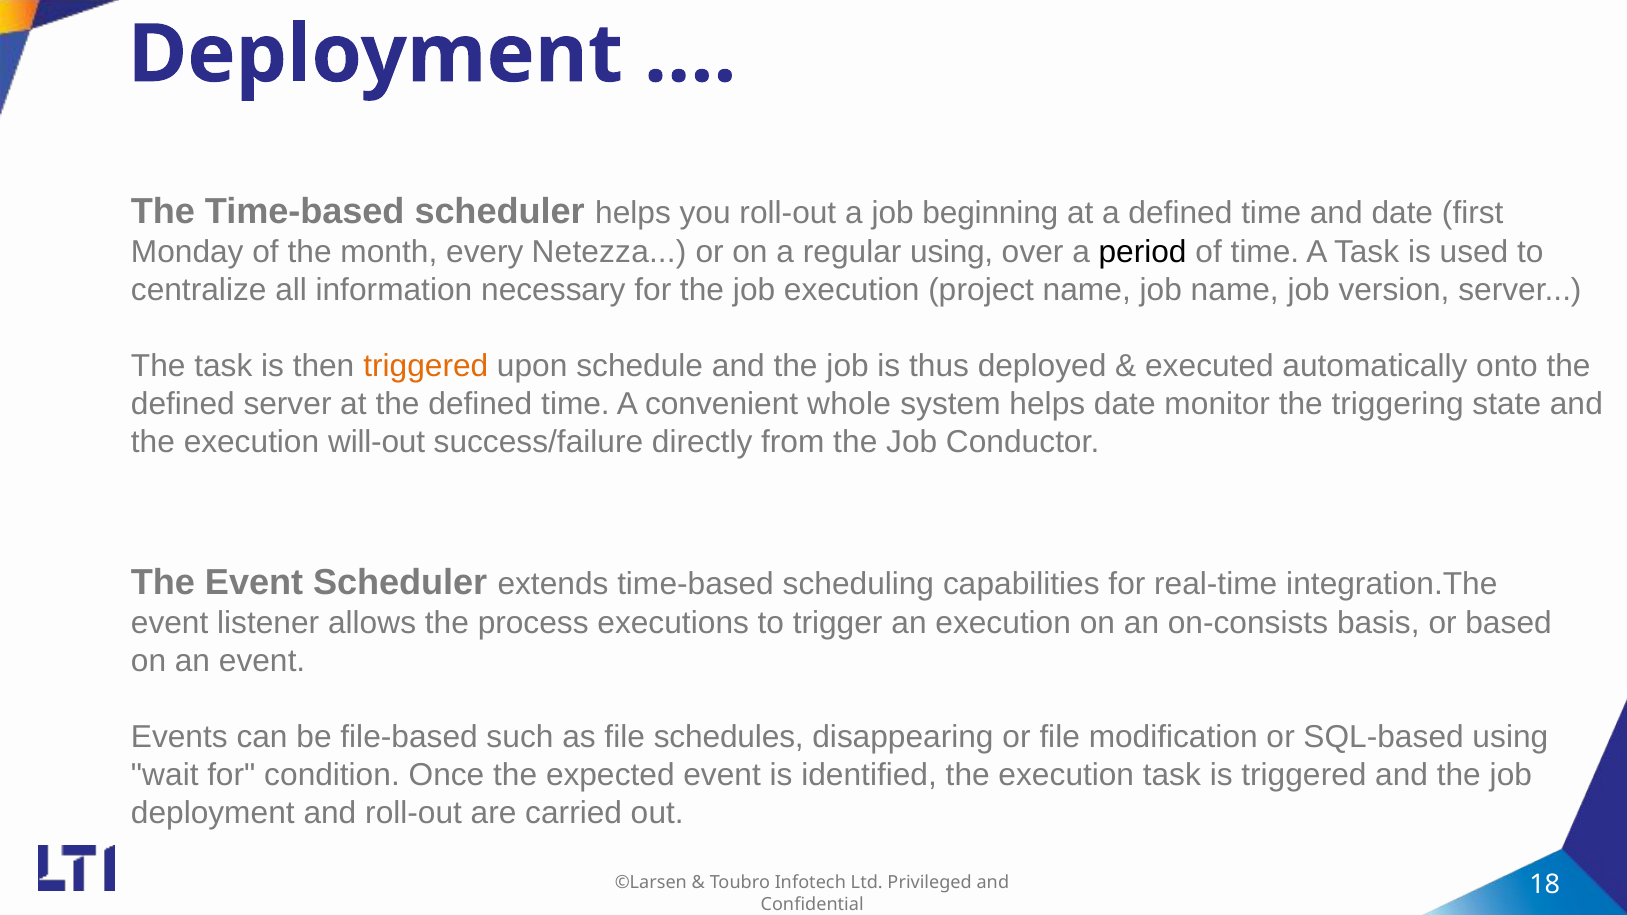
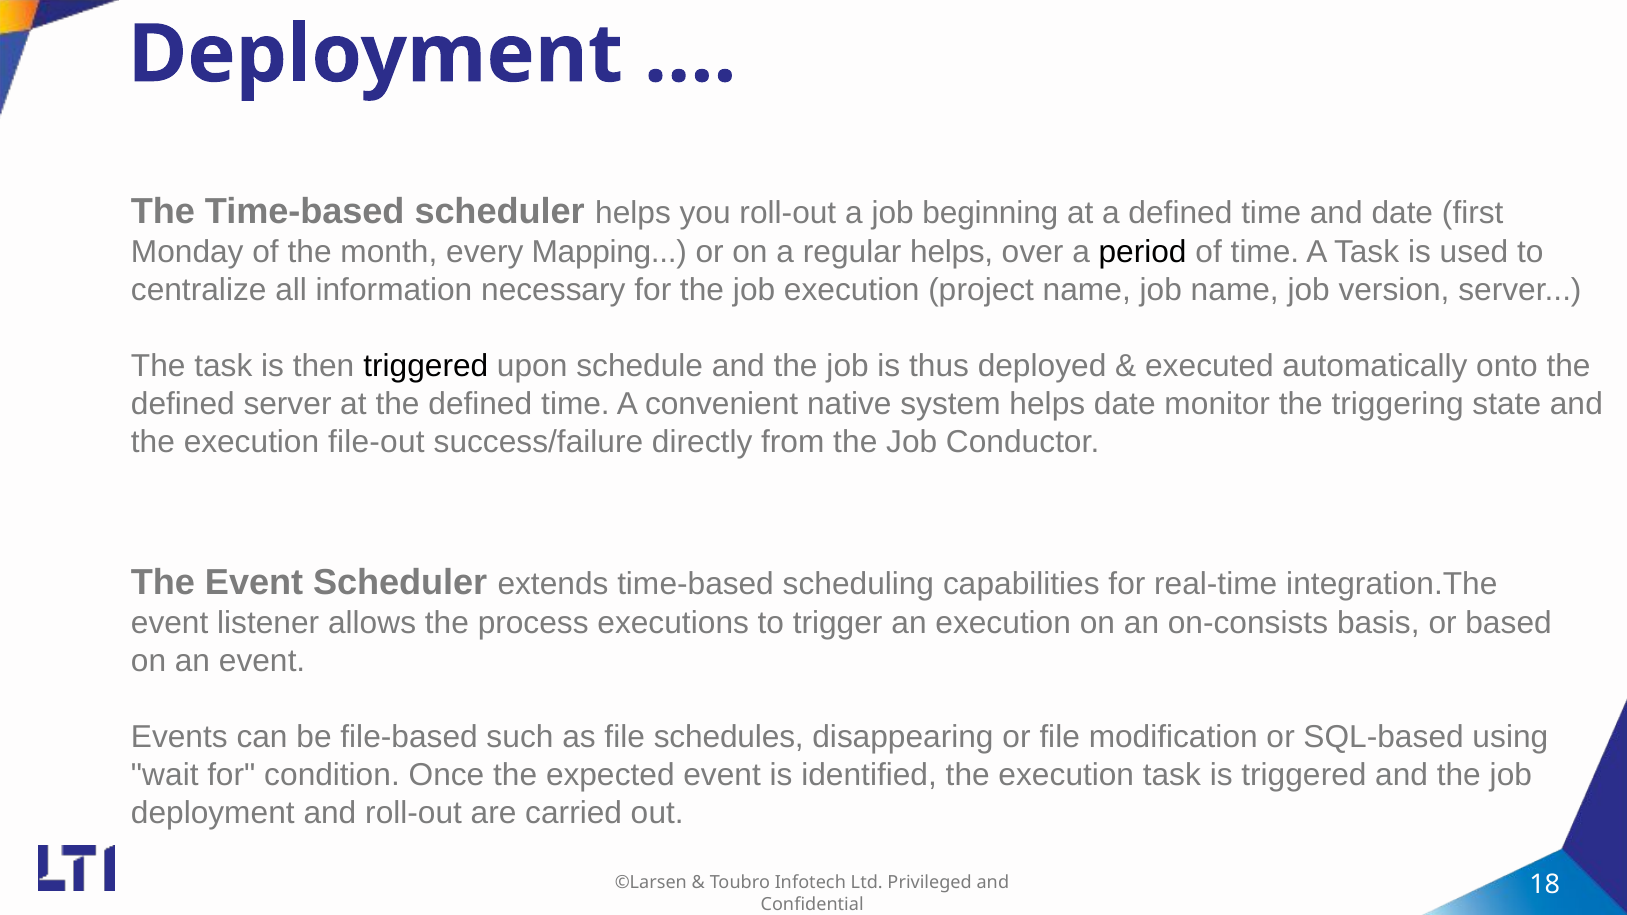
Netezza: Netezza -> Mapping
regular using: using -> helps
triggered at (426, 366) colour: orange -> black
whole: whole -> native
will-out: will-out -> file-out
